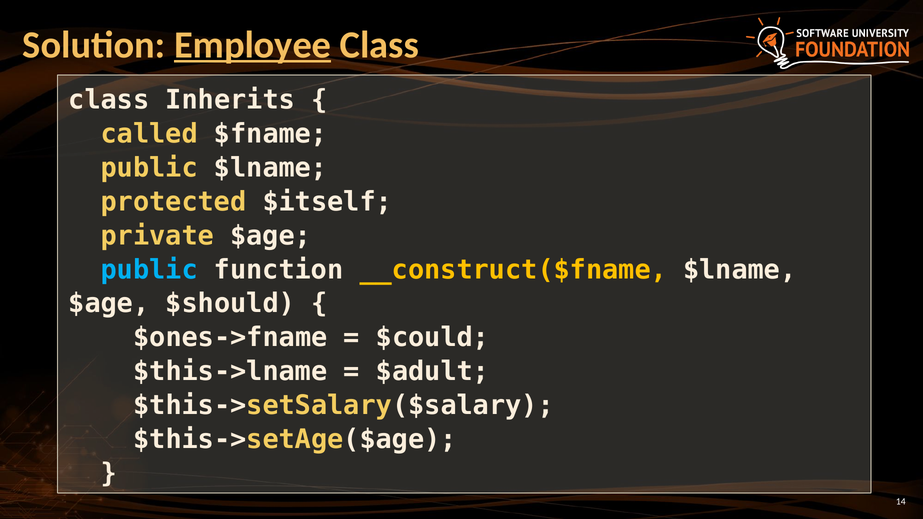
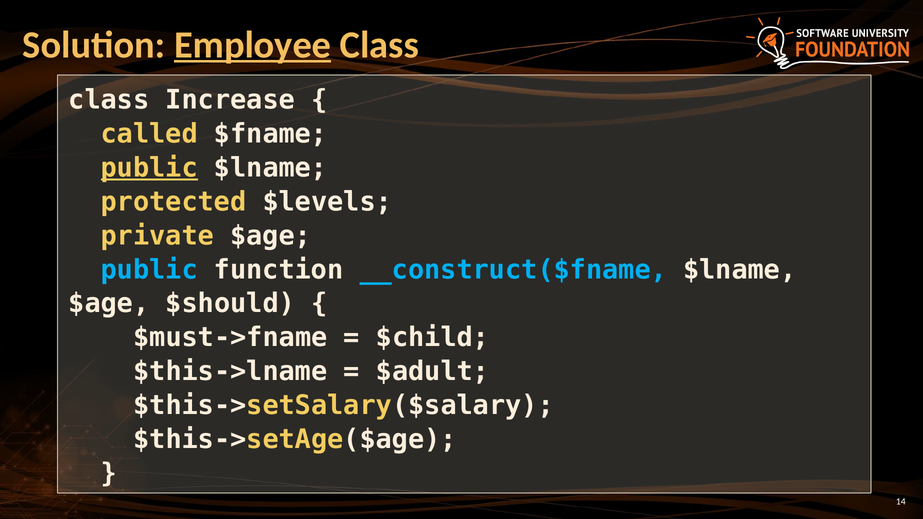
Inherits: Inherits -> Increase
public at (149, 168) underline: none -> present
$itself: $itself -> $levels
__construct($fname colour: yellow -> light blue
$ones->fname: $ones->fname -> $must->fname
$could: $could -> $child
